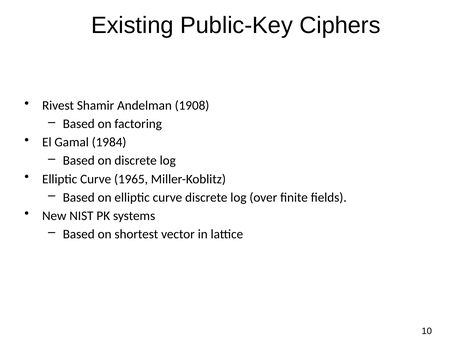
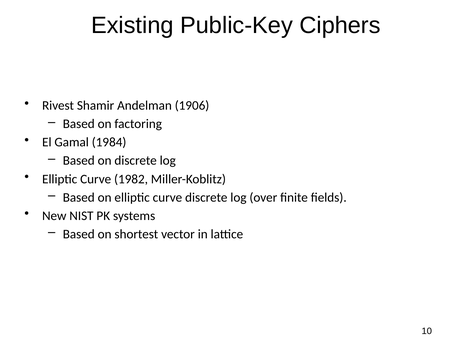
1908: 1908 -> 1906
1965: 1965 -> 1982
